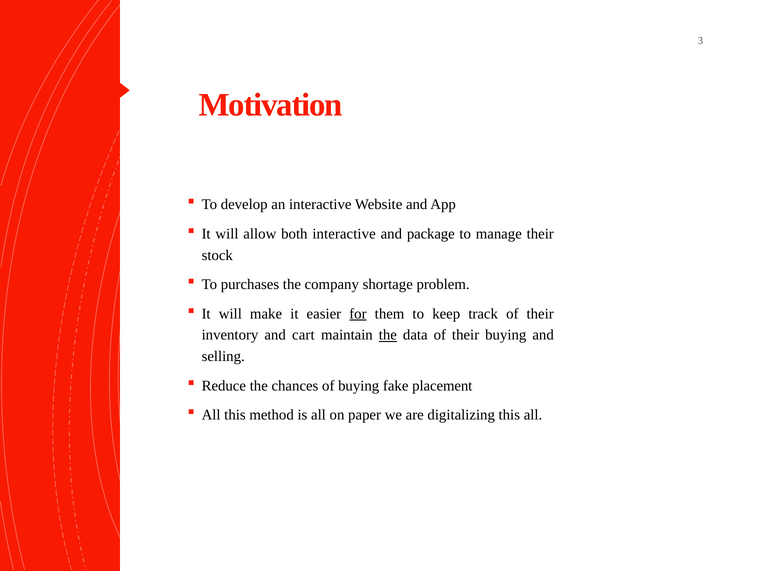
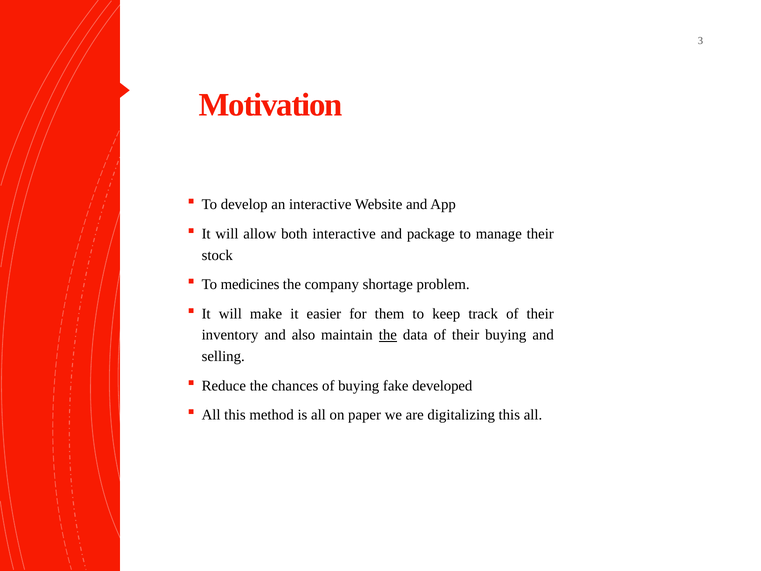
purchases: purchases -> medicines
for underline: present -> none
cart: cart -> also
placement: placement -> developed
